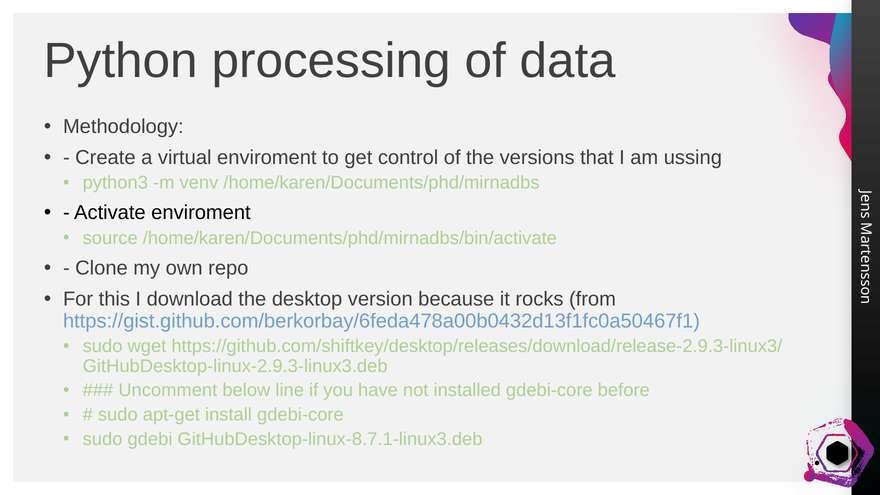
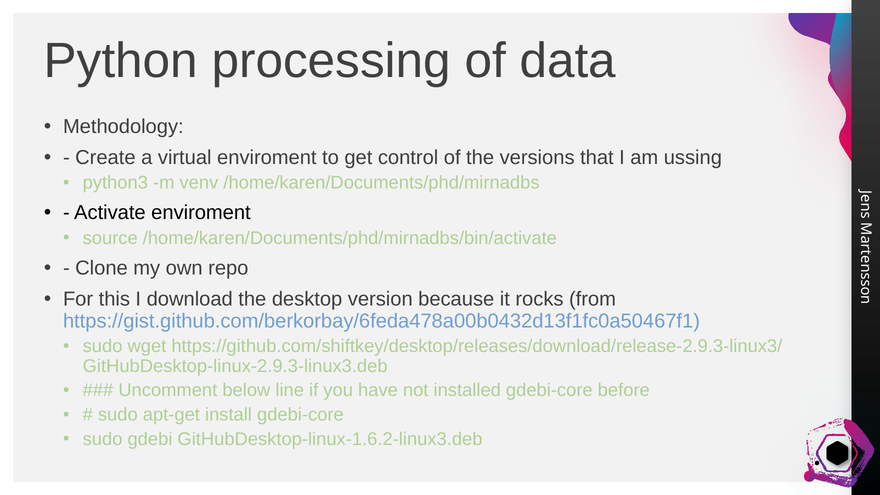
GitHubDesktop-linux-8.7.1-linux3.deb: GitHubDesktop-linux-8.7.1-linux3.deb -> GitHubDesktop-linux-1.6.2-linux3.deb
